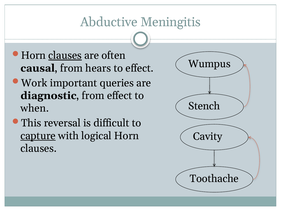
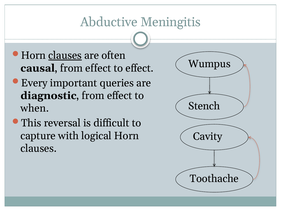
hears at (98, 68): hears -> effect
Work: Work -> Every
capture underline: present -> none
